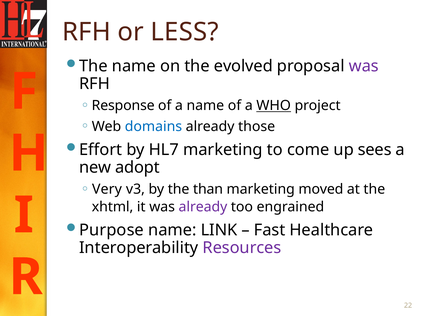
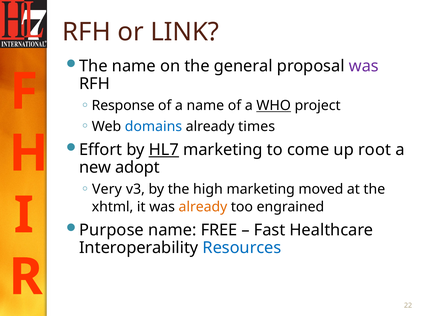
LESS: LESS -> LINK
evolved: evolved -> general
those: those -> times
HL7 underline: none -> present
sees: sees -> root
than: than -> high
already at (203, 207) colour: purple -> orange
LINK: LINK -> FREE
Resources colour: purple -> blue
